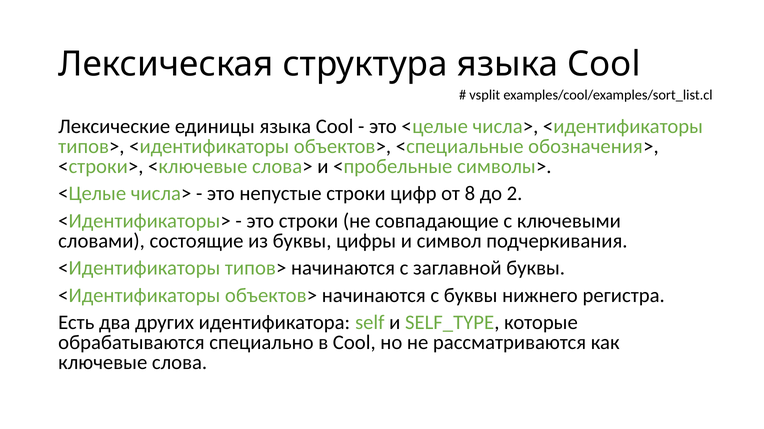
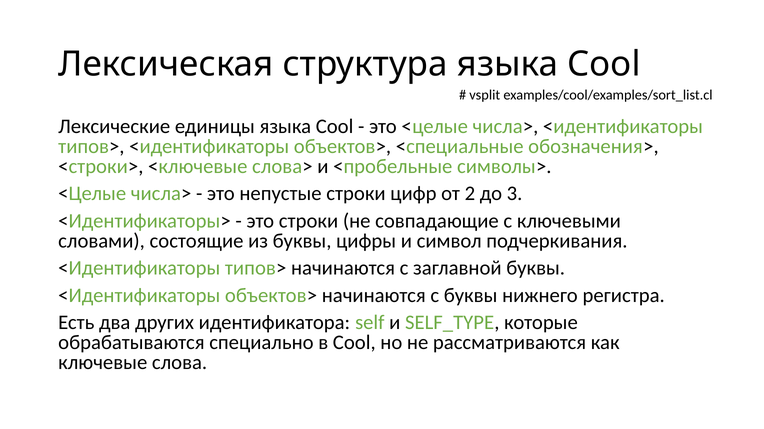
8: 8 -> 2
2: 2 -> 3
